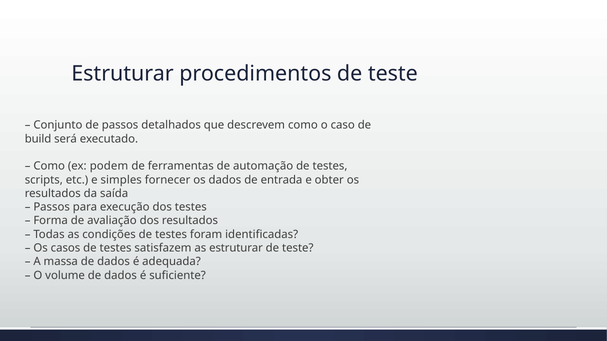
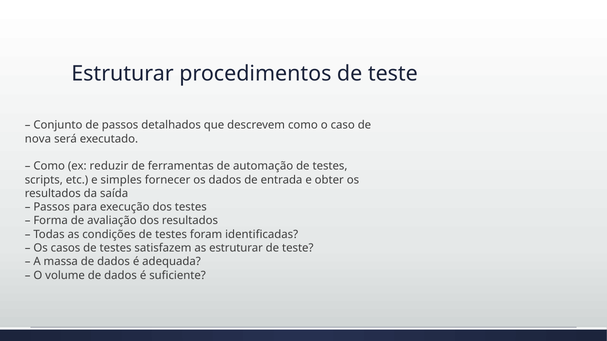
build: build -> nova
podem: podem -> reduzir
